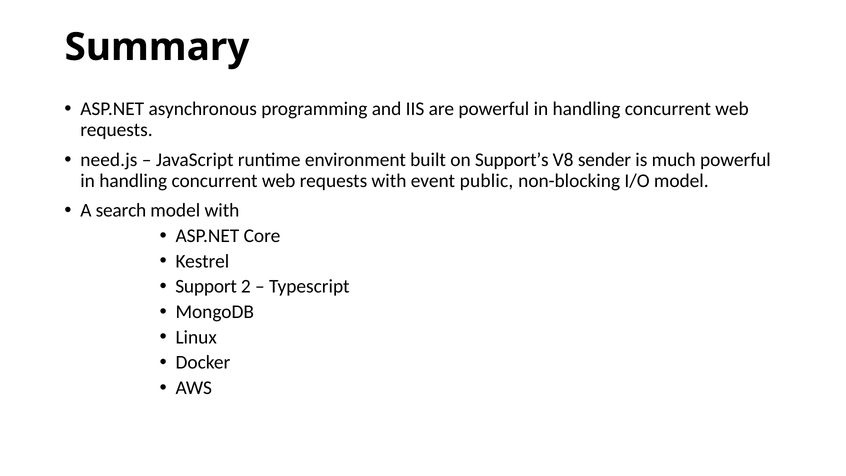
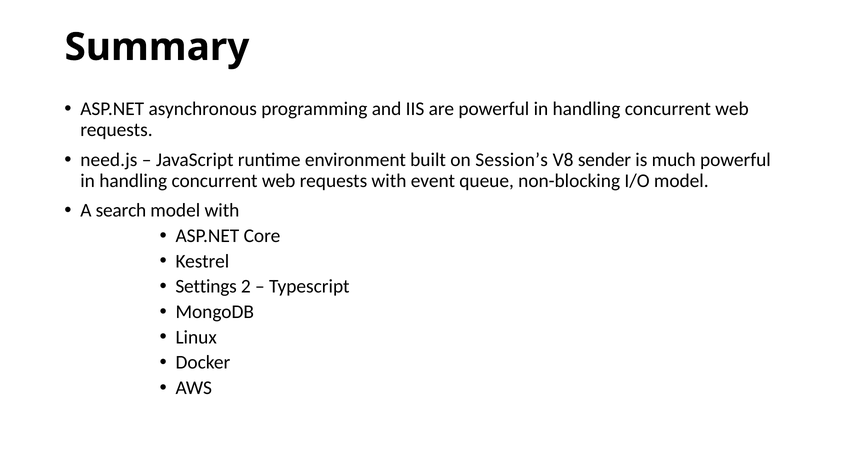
Support’s: Support’s -> Session’s
public: public -> queue
Support: Support -> Settings
